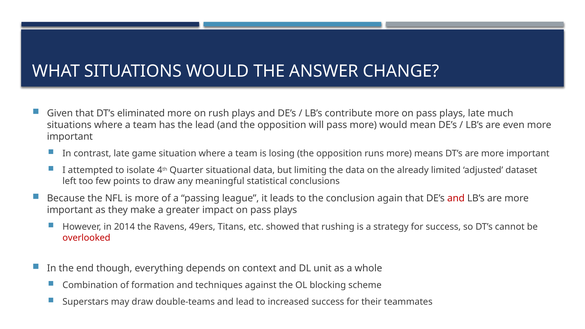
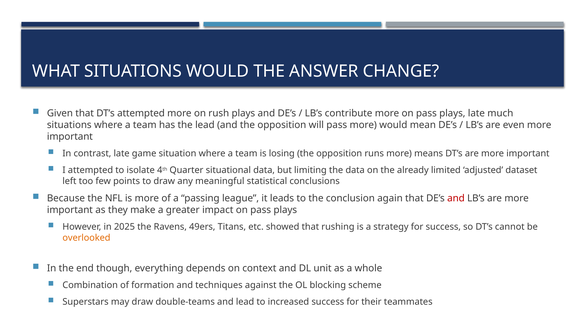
DT’s eliminated: eliminated -> attempted
2014: 2014 -> 2025
overlooked colour: red -> orange
